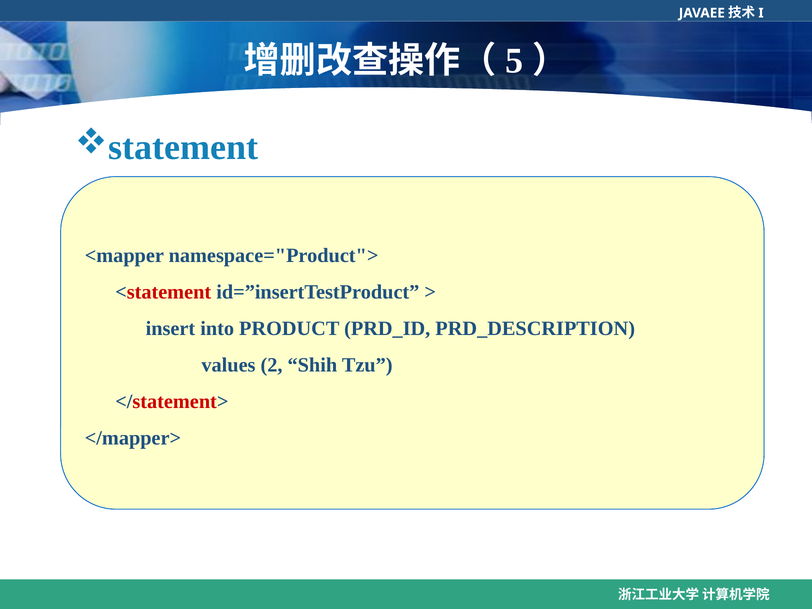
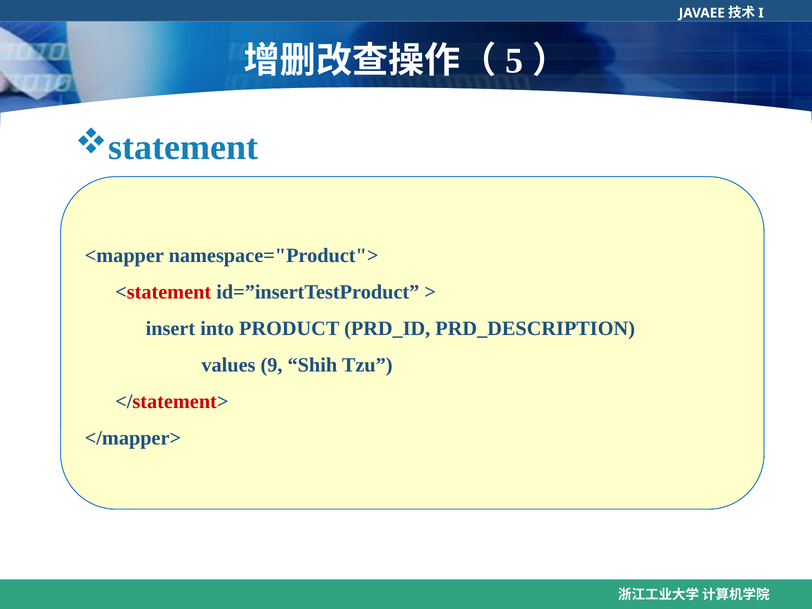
2: 2 -> 9
